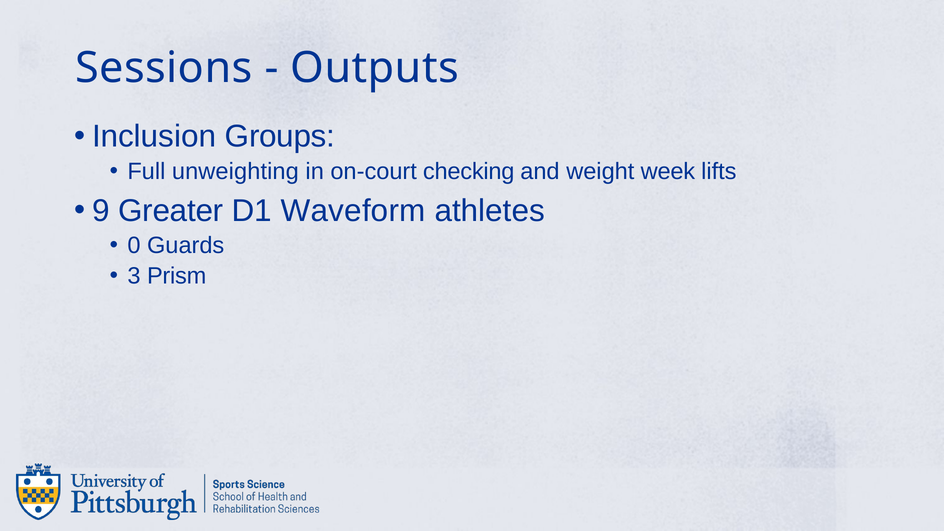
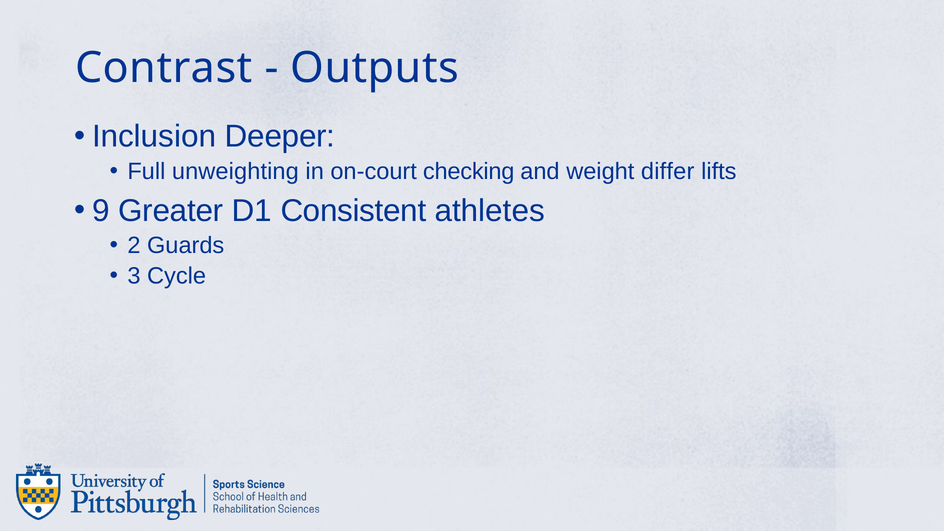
Sessions: Sessions -> Contrast
Groups: Groups -> Deeper
week: week -> differ
Waveform: Waveform -> Consistent
0: 0 -> 2
Prism: Prism -> Cycle
